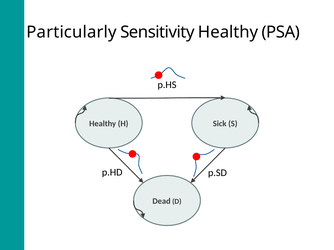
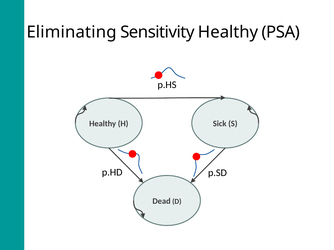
Particularly: Particularly -> Eliminating
